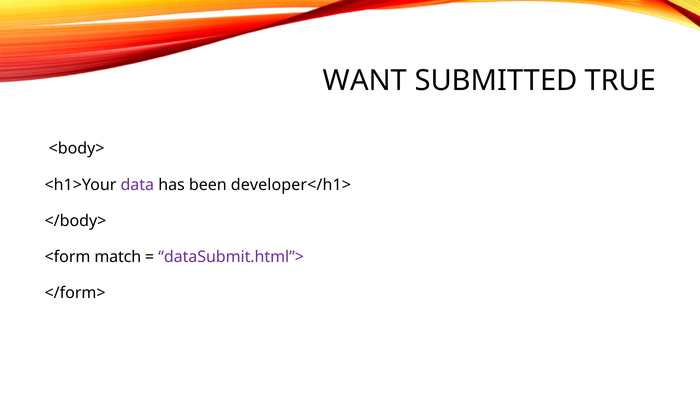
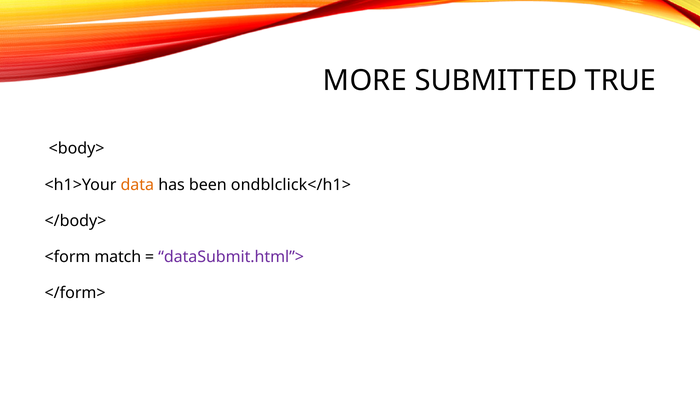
WANT: WANT -> MORE
data colour: purple -> orange
developer</h1>: developer</h1> -> ondblclick</h1>
